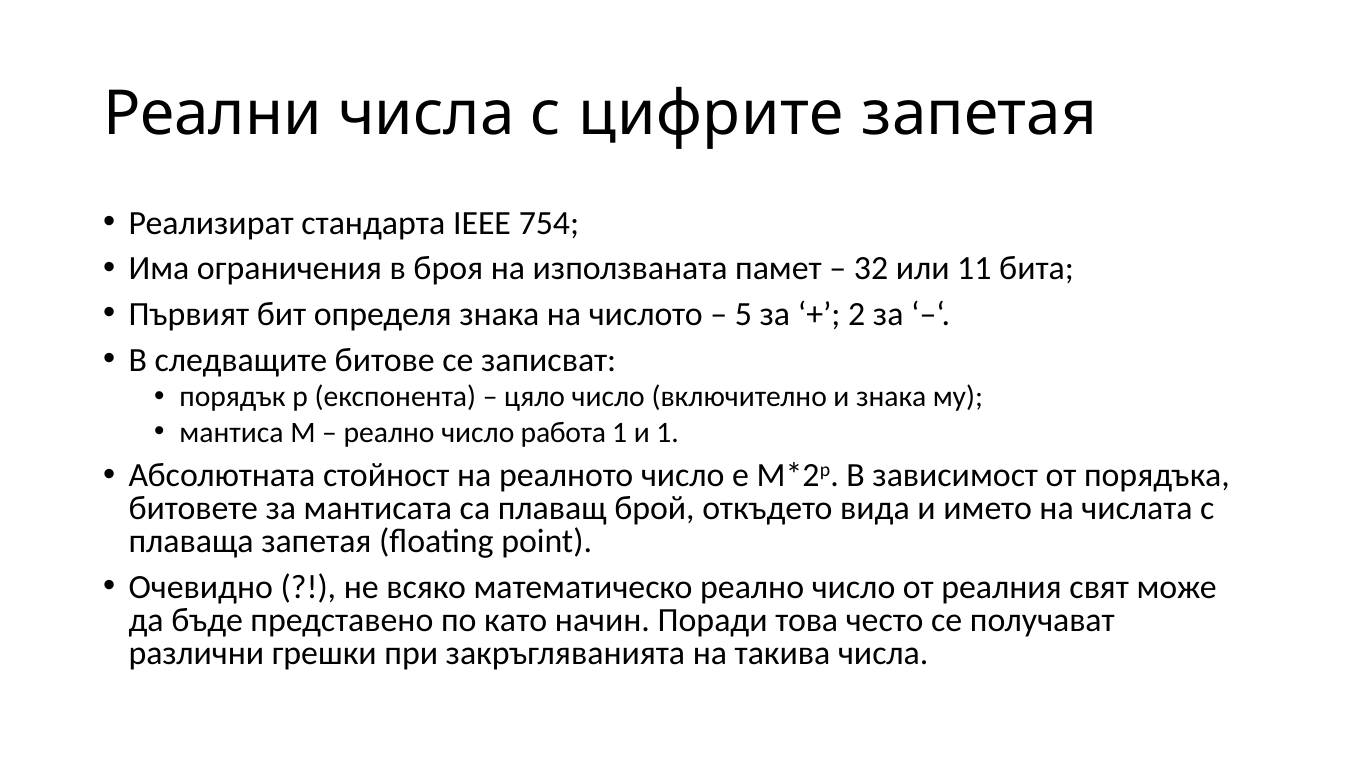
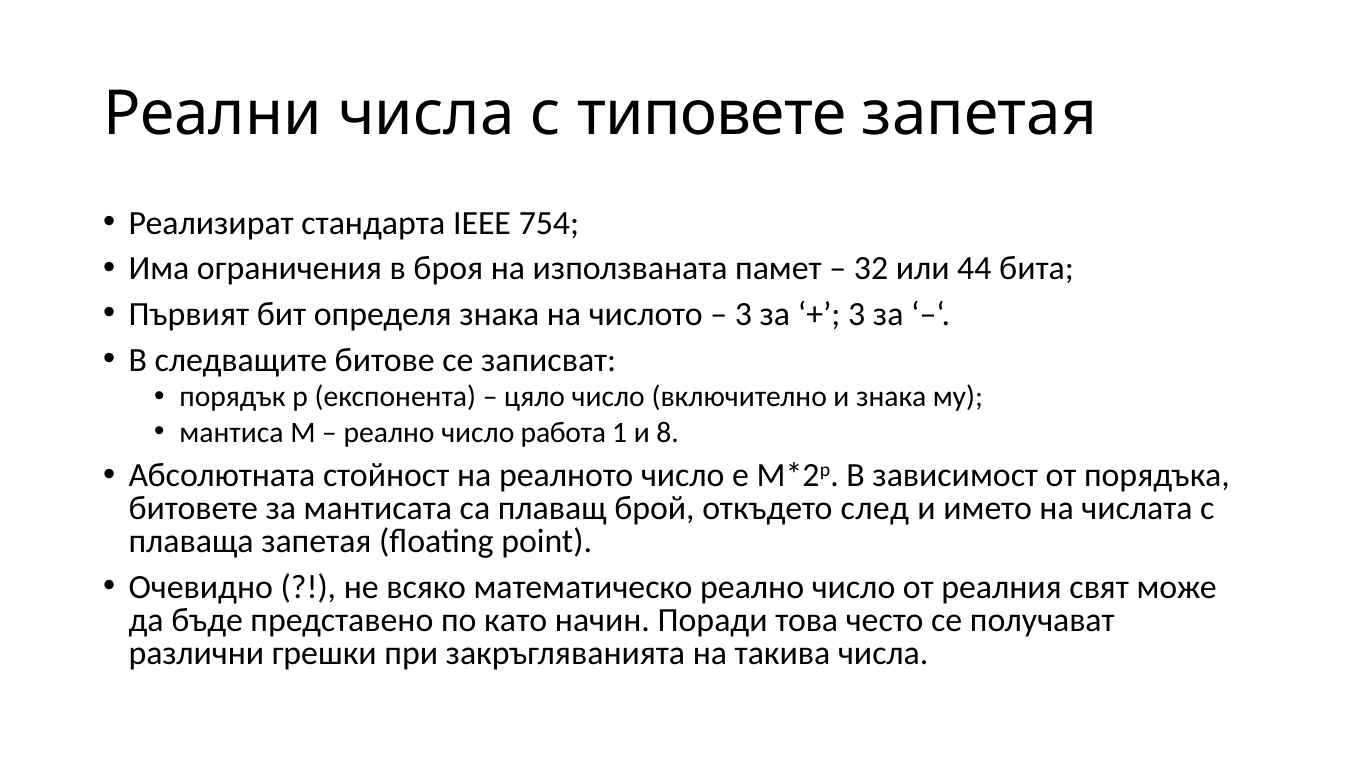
цифрите: цифрите -> типовете
11: 11 -> 44
5 at (743, 314): 5 -> 3
2 at (857, 314): 2 -> 3
и 1: 1 -> 8
вида: вида -> след
